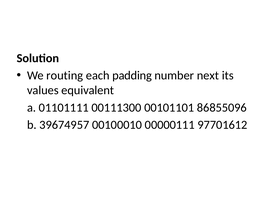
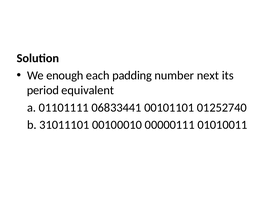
routing: routing -> enough
values: values -> period
00111300: 00111300 -> 06833441
86855096: 86855096 -> 01252740
39674957: 39674957 -> 31011101
97701612: 97701612 -> 01010011
